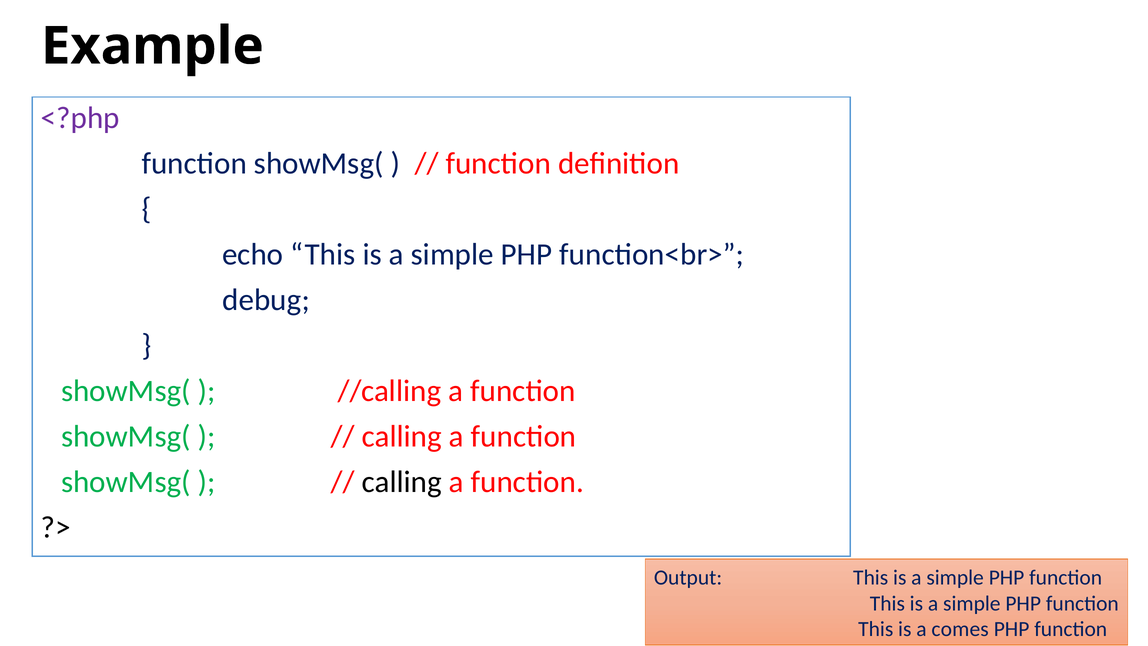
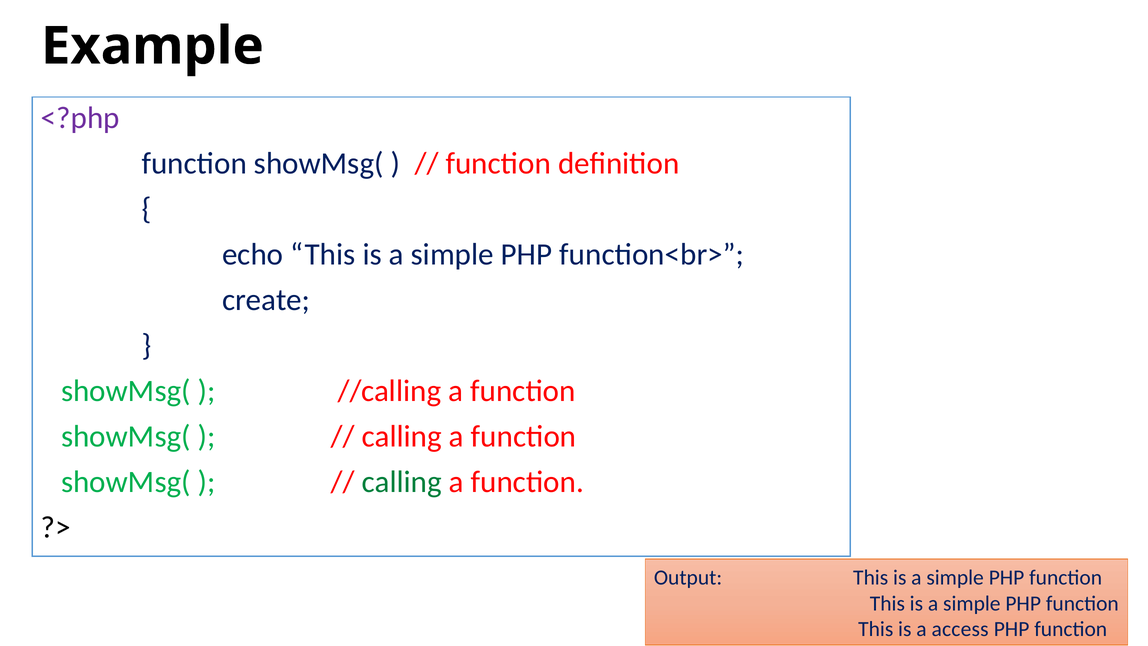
debug: debug -> create
calling at (402, 482) colour: black -> green
comes: comes -> access
